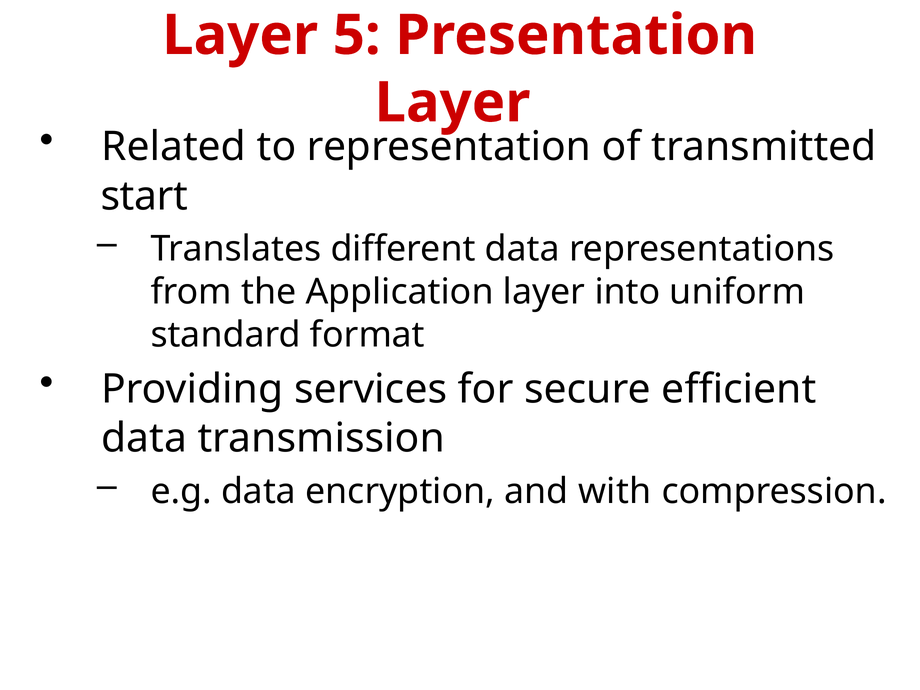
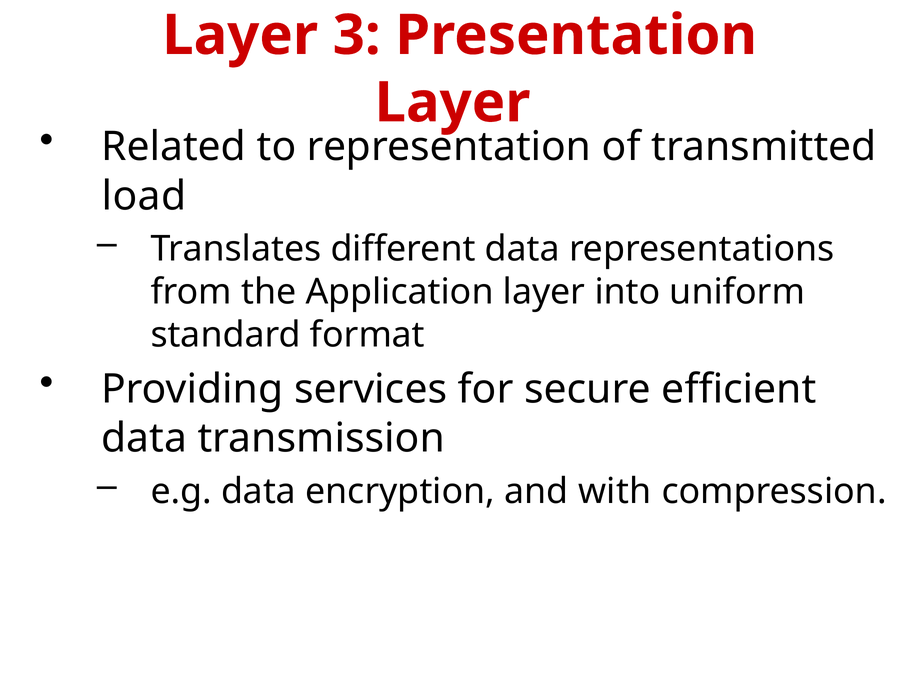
5: 5 -> 3
start: start -> load
